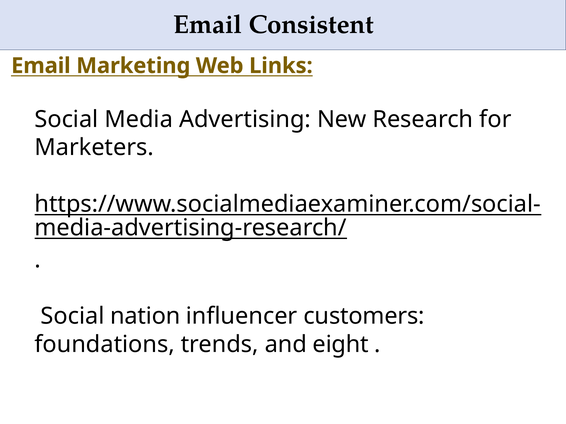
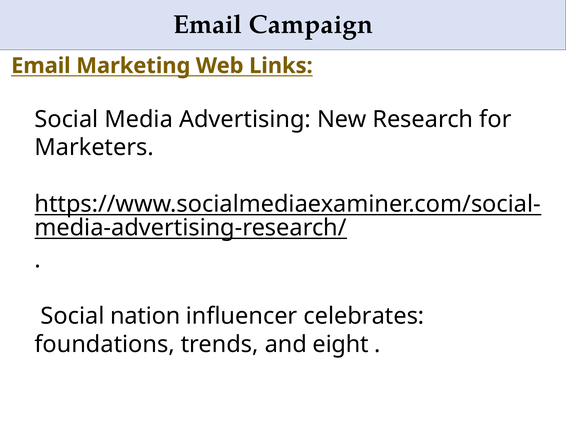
Consistent: Consistent -> Campaign
customers: customers -> celebrates
